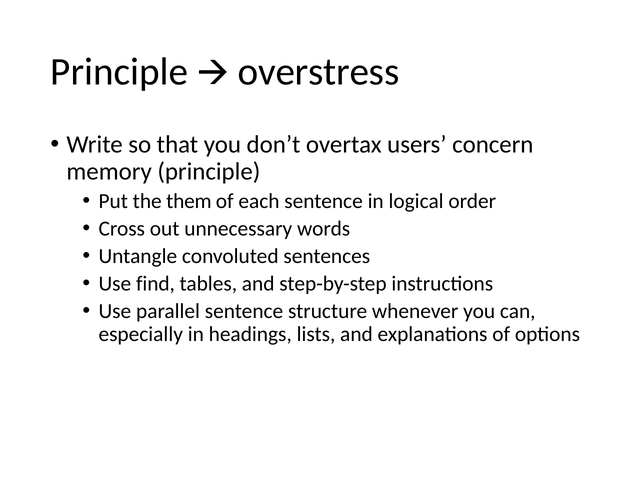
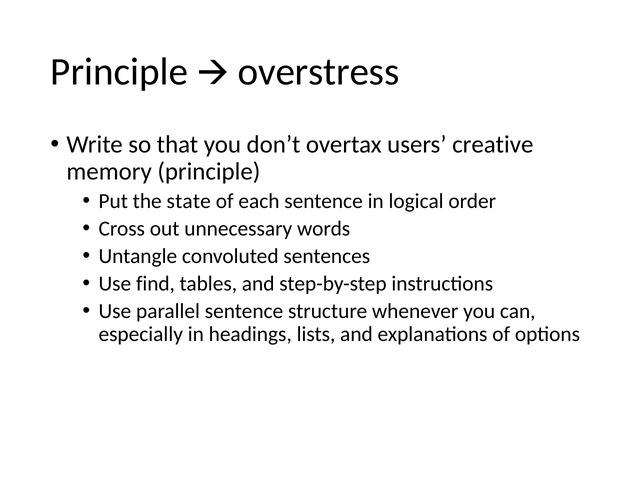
concern: concern -> creative
them: them -> state
